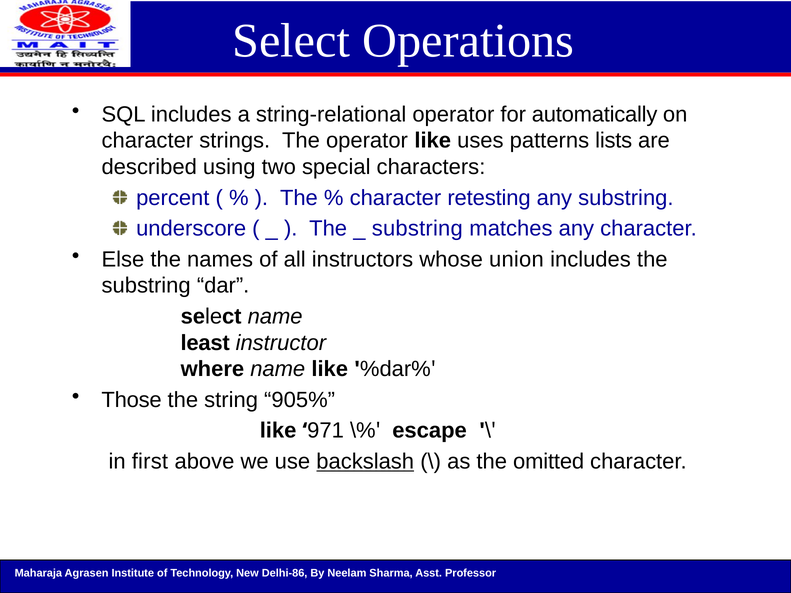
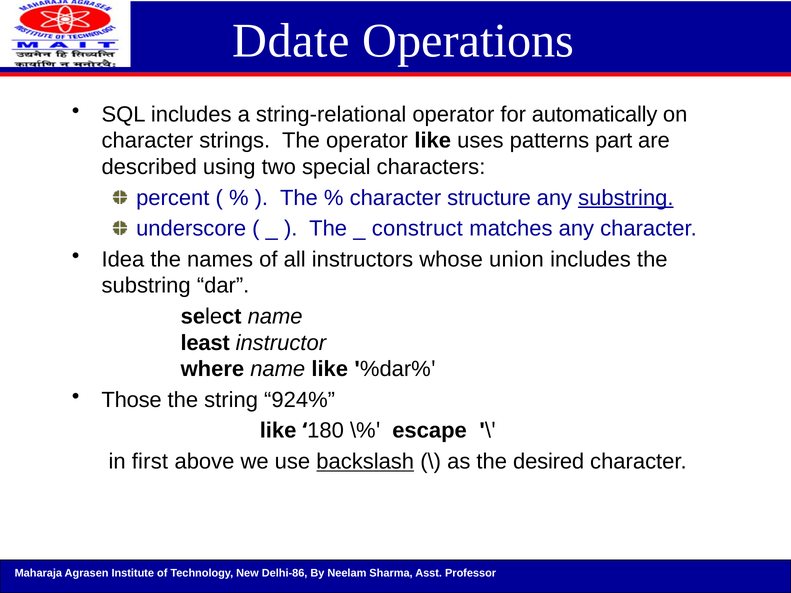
Select at (291, 41): Select -> Ddate
lists: lists -> part
retesting: retesting -> structure
substring at (626, 198) underline: none -> present
substring at (417, 229): substring -> construct
Else: Else -> Idea
905%: 905% -> 924%
971: 971 -> 180
omitted: omitted -> desired
